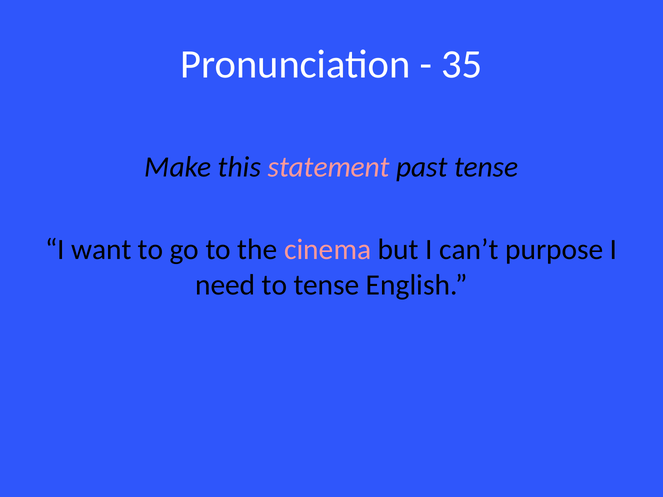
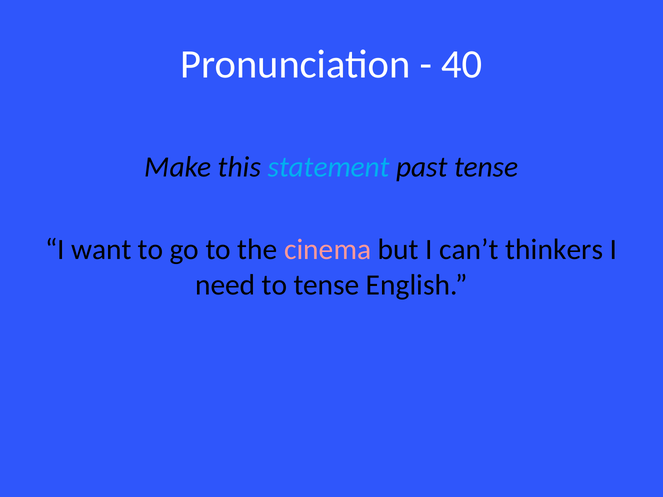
35: 35 -> 40
statement colour: pink -> light blue
purpose: purpose -> thinkers
